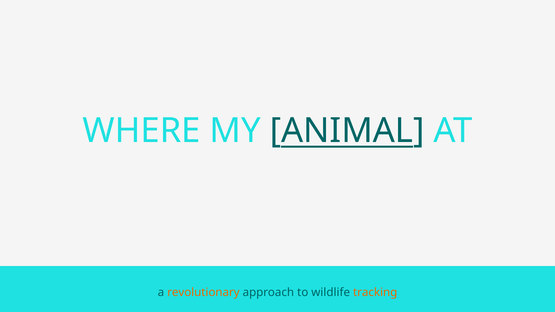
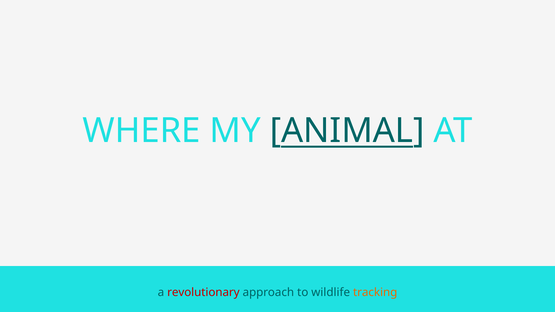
revolutionary colour: orange -> red
